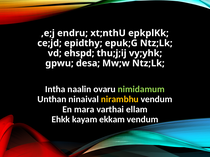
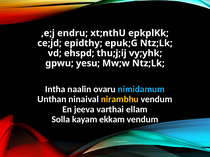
desa: desa -> yesu
nimidamum colour: light green -> light blue
mara: mara -> jeeva
Ehkk: Ehkk -> Solla
